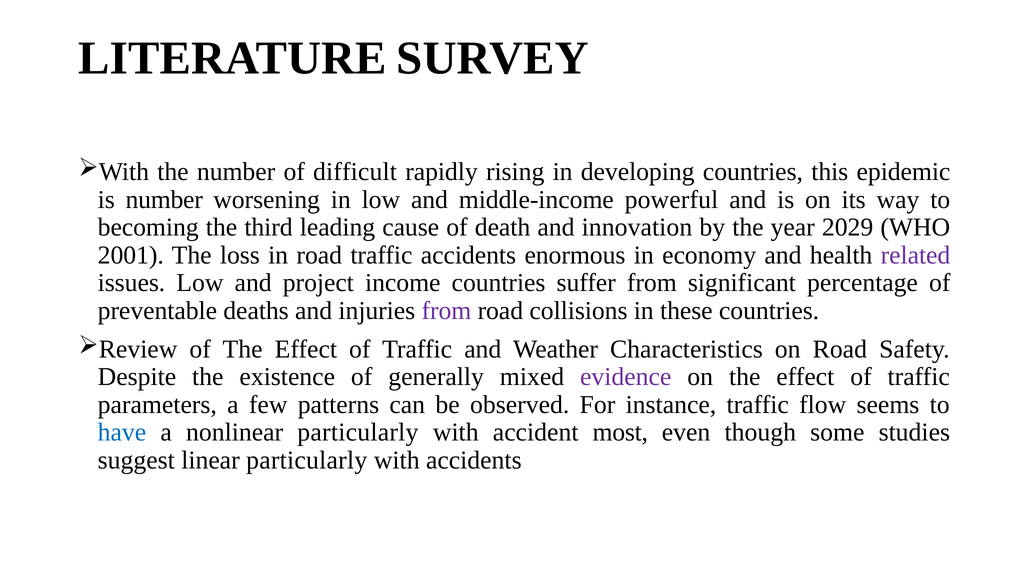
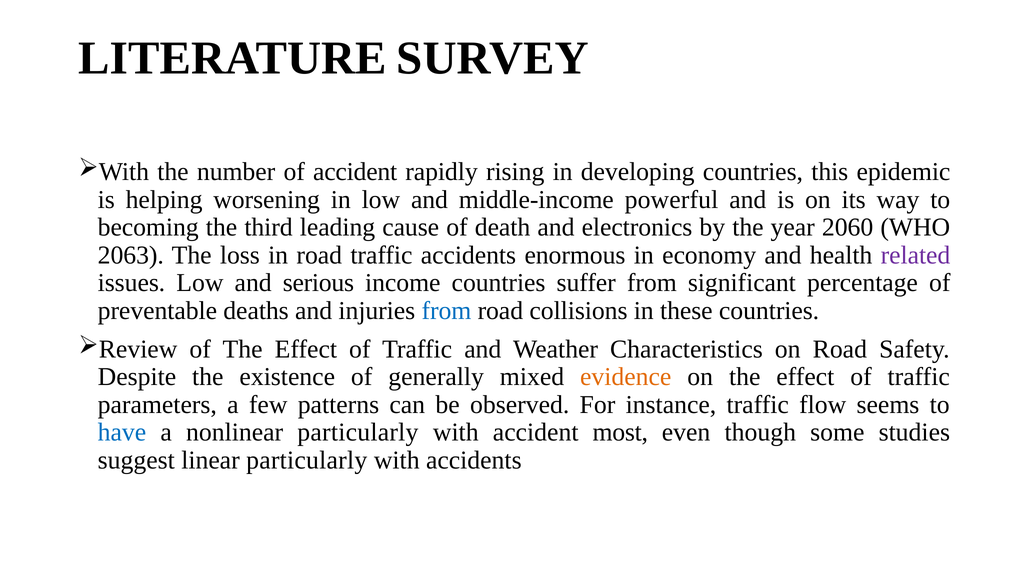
of difficult: difficult -> accident
is number: number -> helping
innovation: innovation -> electronics
2029: 2029 -> 2060
2001: 2001 -> 2063
project: project -> serious
from at (446, 311) colour: purple -> blue
evidence colour: purple -> orange
